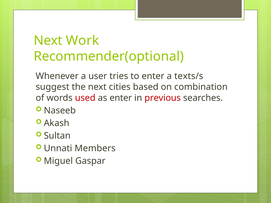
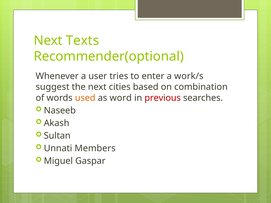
Work: Work -> Texts
texts/s: texts/s -> work/s
used colour: red -> orange
as enter: enter -> word
